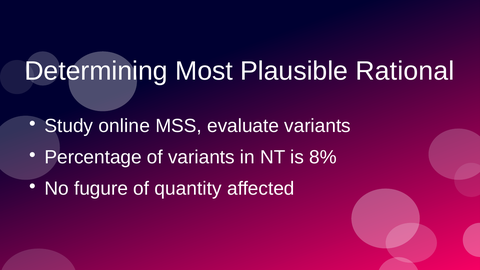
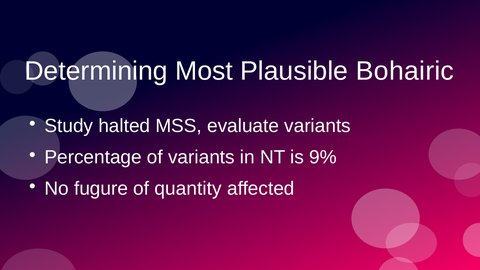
Rational: Rational -> Bohairic
online: online -> halted
8%: 8% -> 9%
